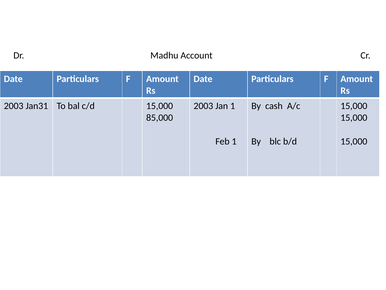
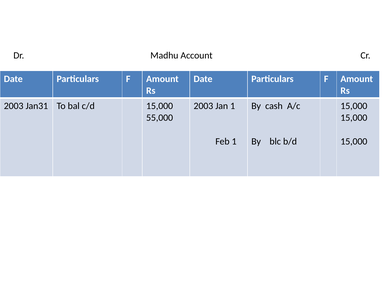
85,000: 85,000 -> 55,000
